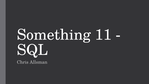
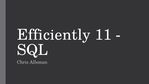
Something: Something -> Efficiently
